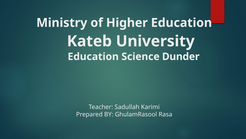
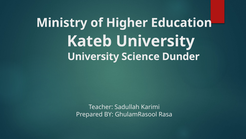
Education at (93, 56): Education -> University
